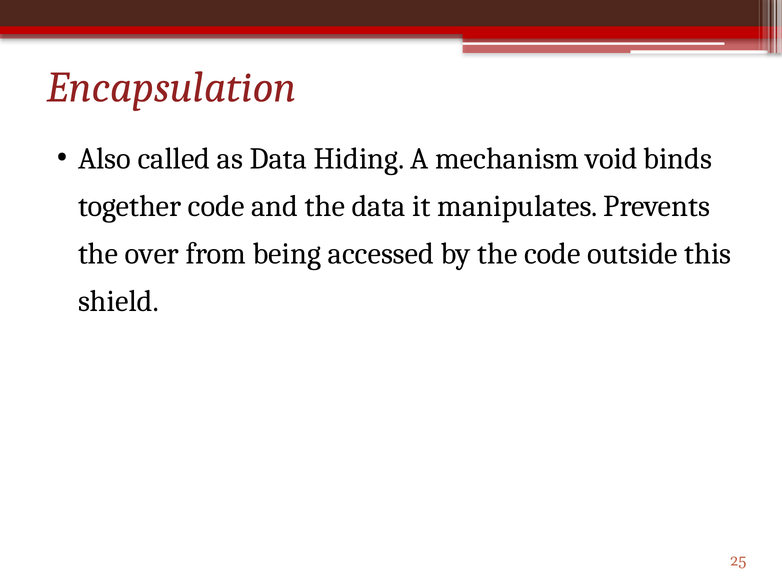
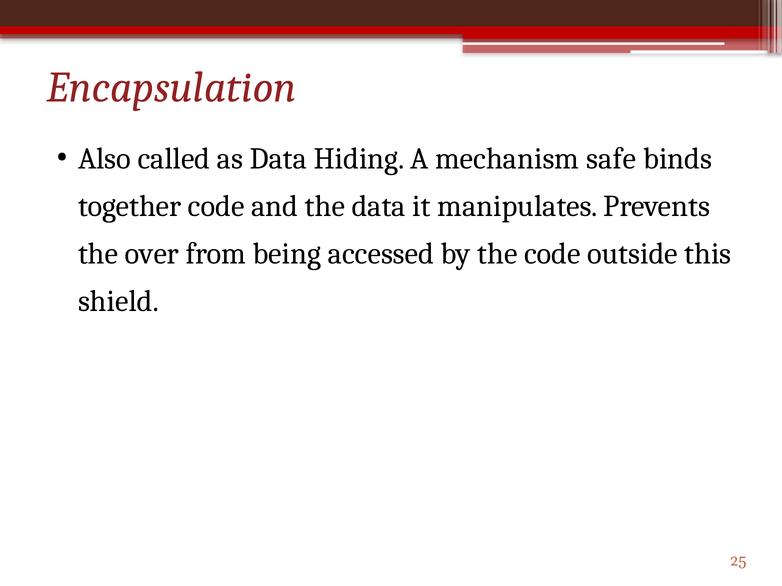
void: void -> safe
